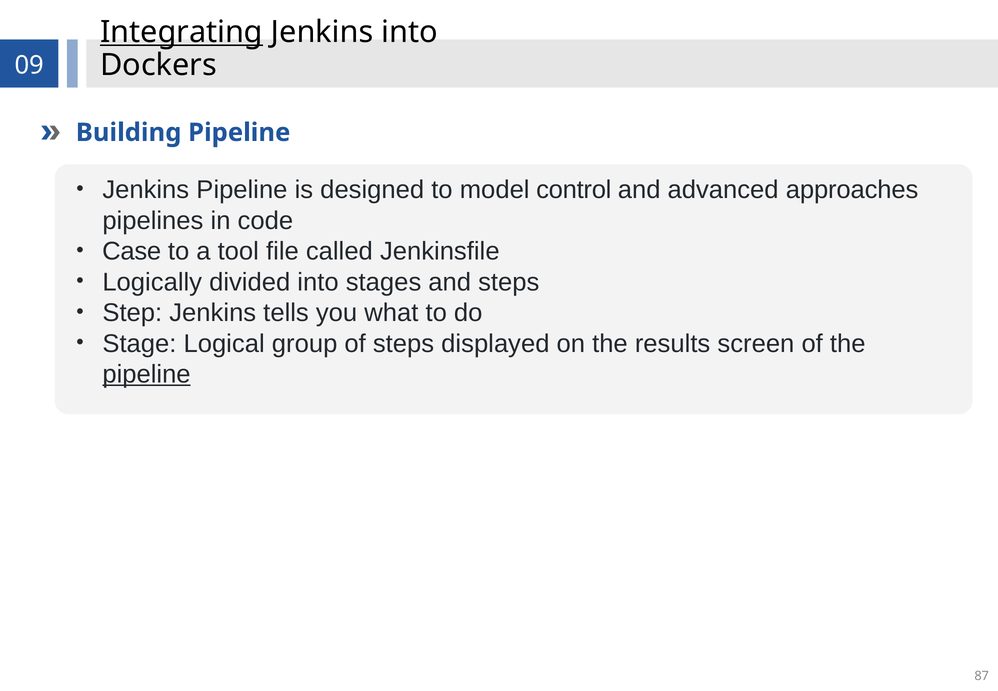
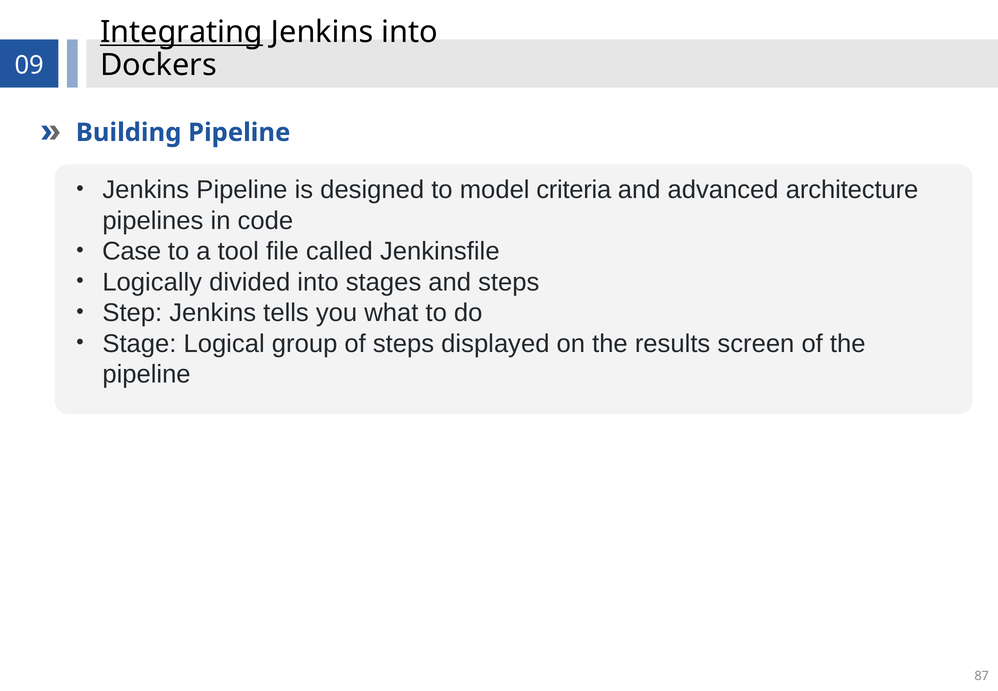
control: control -> criteria
approaches: approaches -> architecture
pipeline at (147, 374) underline: present -> none
